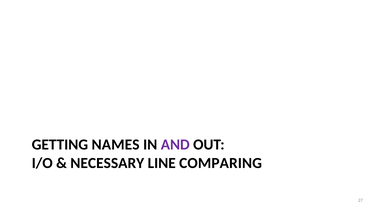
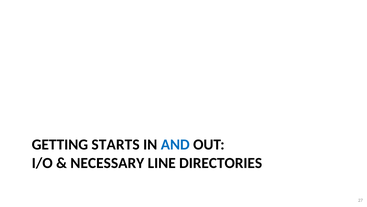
NAMES: NAMES -> STARTS
AND colour: purple -> blue
COMPARING: COMPARING -> DIRECTORIES
